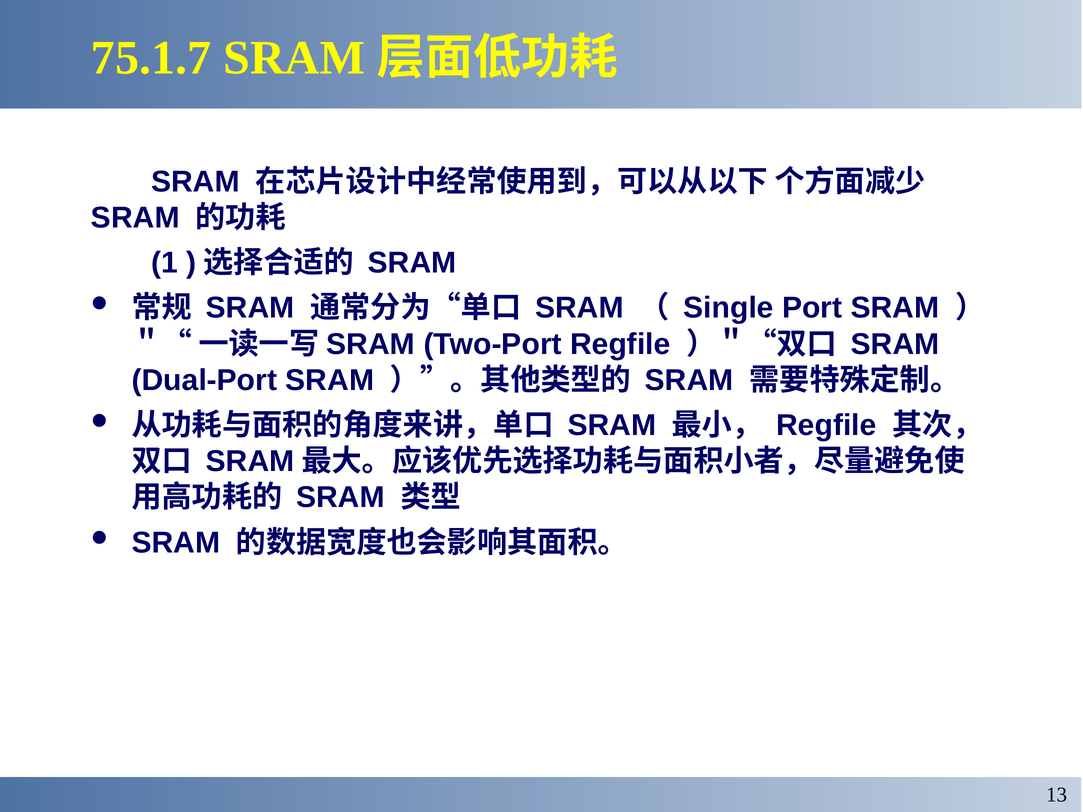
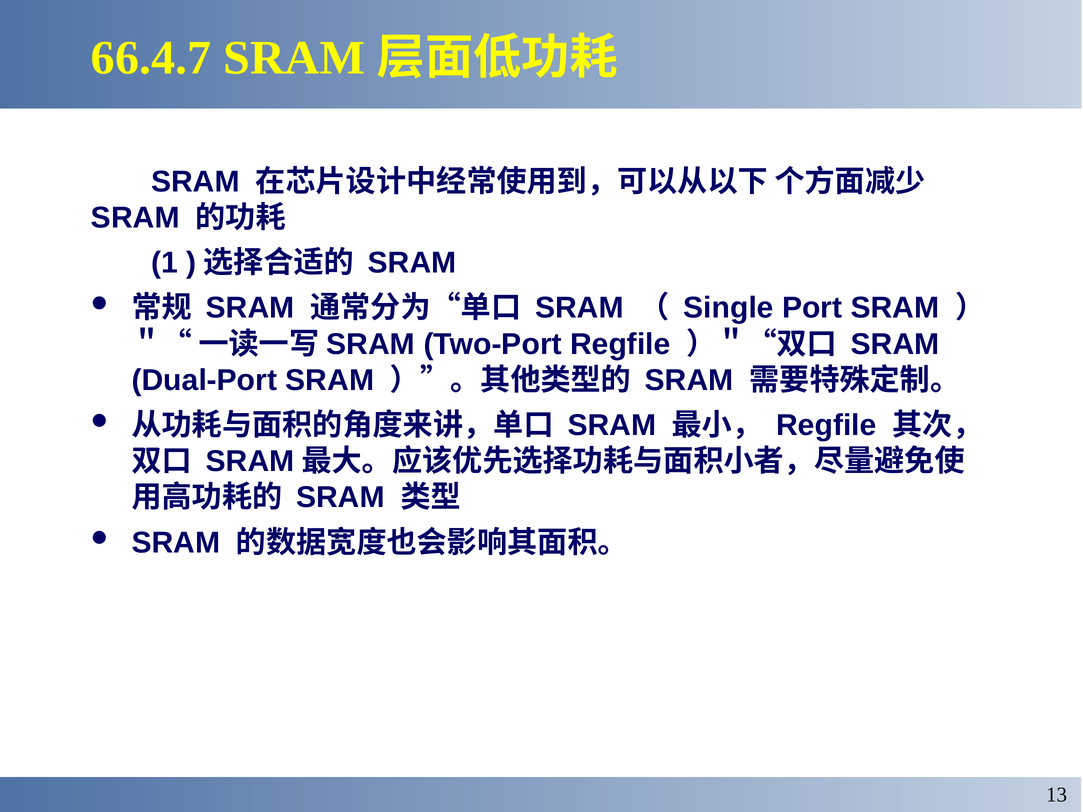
75.1.7: 75.1.7 -> 66.4.7
